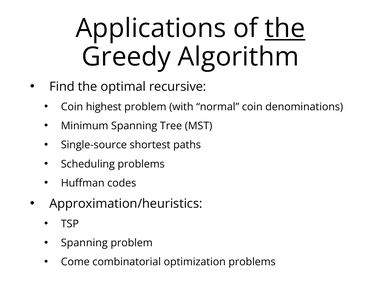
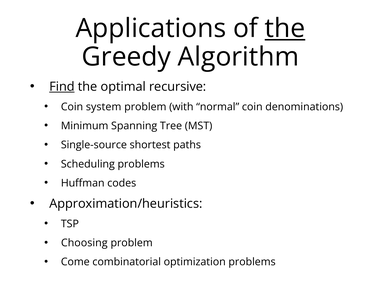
Find underline: none -> present
highest: highest -> system
Spanning at (84, 243): Spanning -> Choosing
